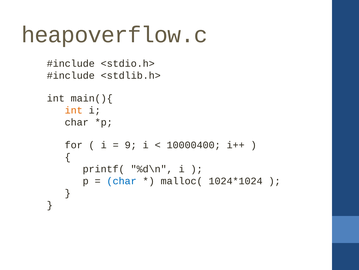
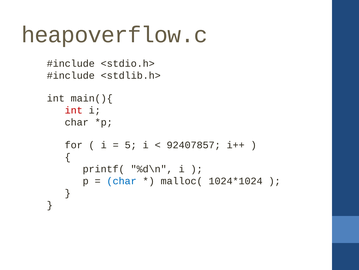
int at (74, 110) colour: orange -> red
9: 9 -> 5
10000400: 10000400 -> 92407857
